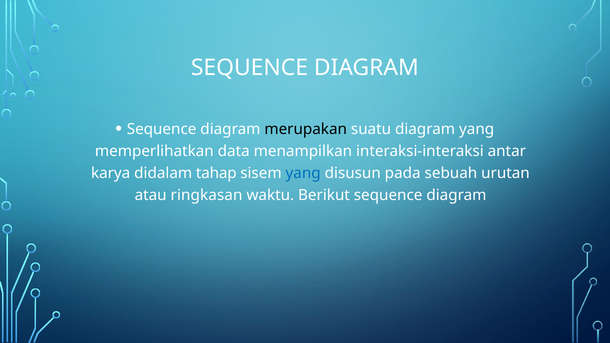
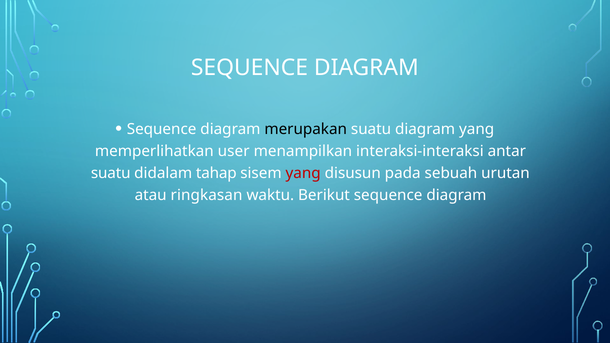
data: data -> user
karya at (111, 173): karya -> suatu
yang at (303, 173) colour: blue -> red
